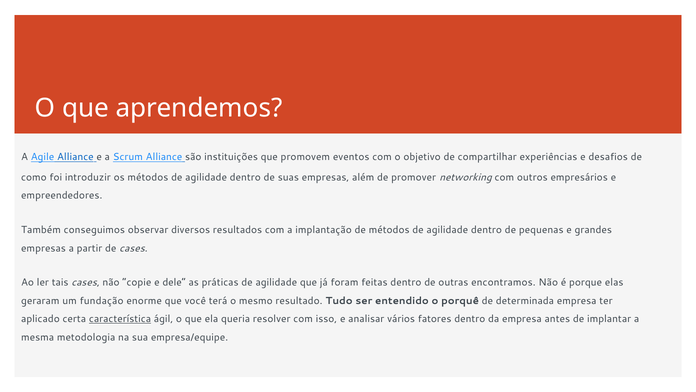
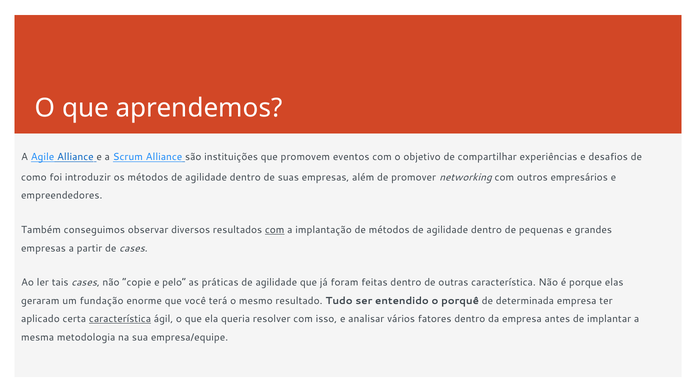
com at (275, 230) underline: none -> present
dele: dele -> pelo
outras encontramos: encontramos -> característica
